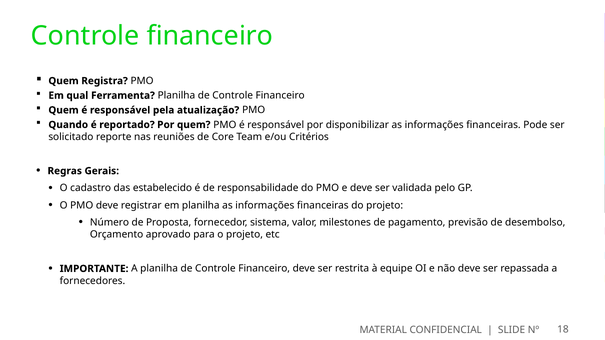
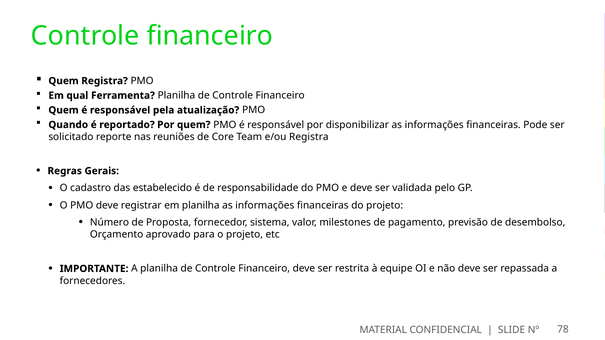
e/ou Critérios: Critérios -> Registra
18: 18 -> 78
